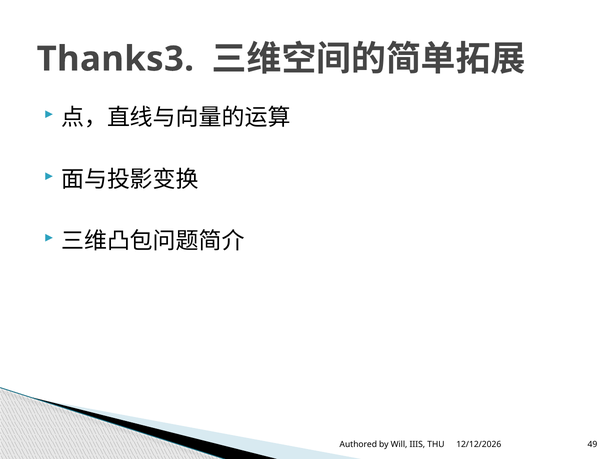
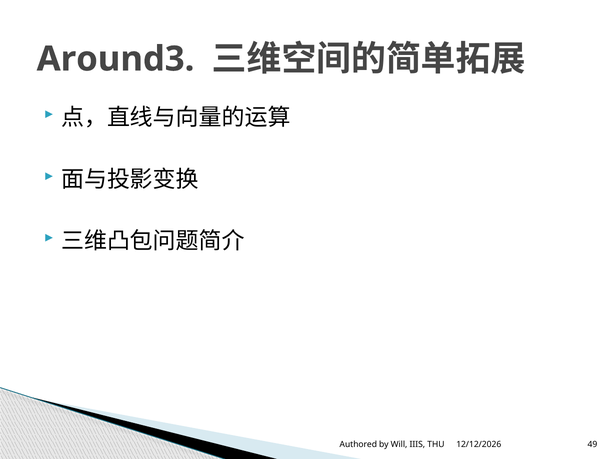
Thanks3: Thanks3 -> Around3
